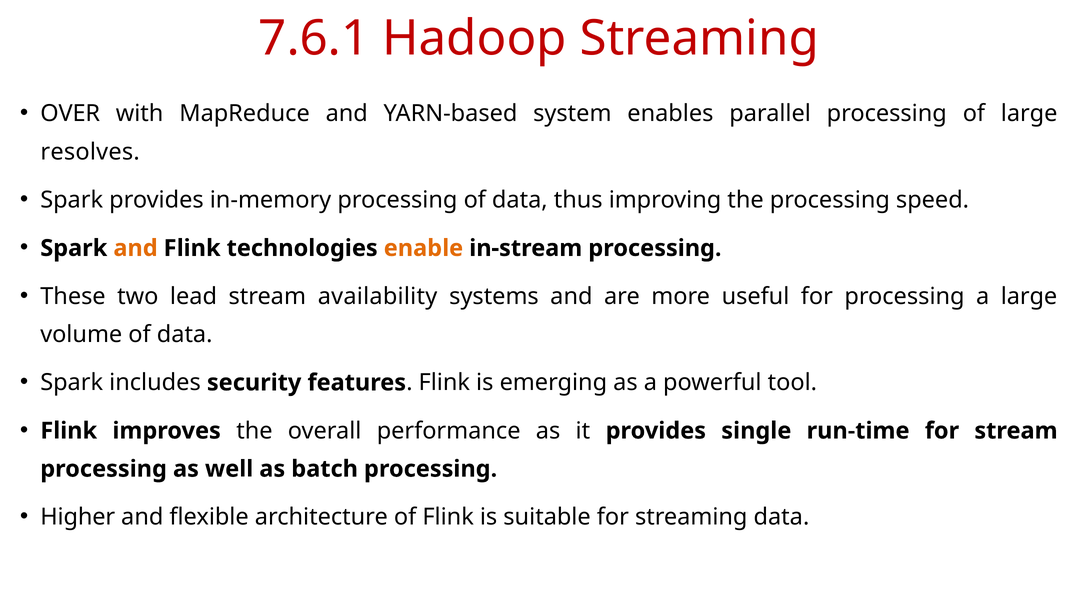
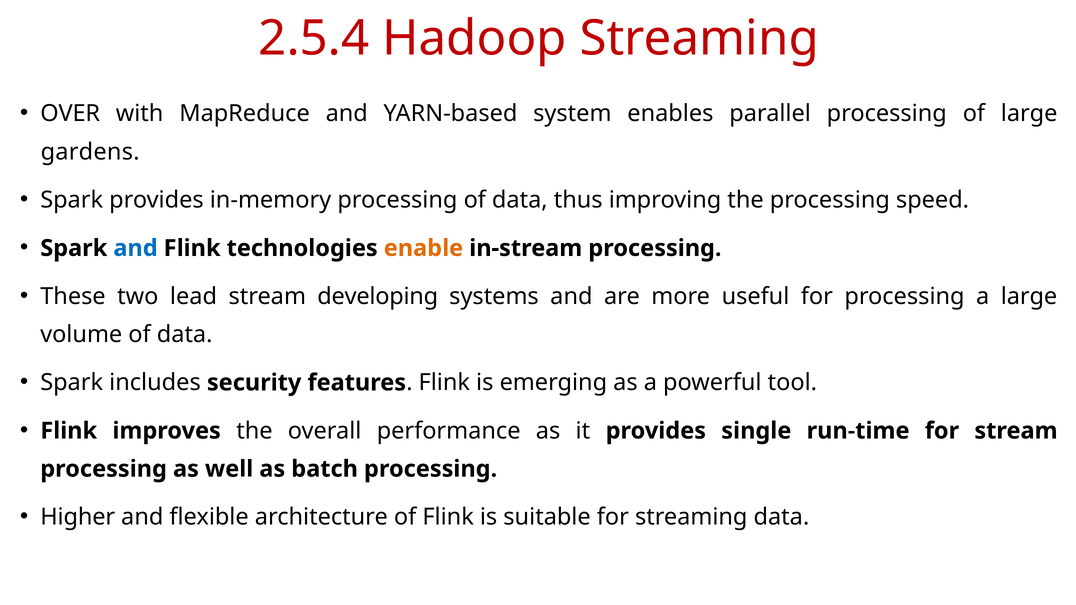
7.6.1: 7.6.1 -> 2.5.4
resolves: resolves -> gardens
and at (135, 248) colour: orange -> blue
availability: availability -> developing
